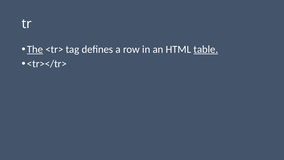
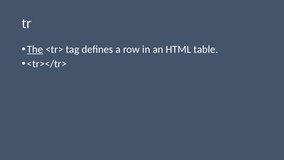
table underline: present -> none
